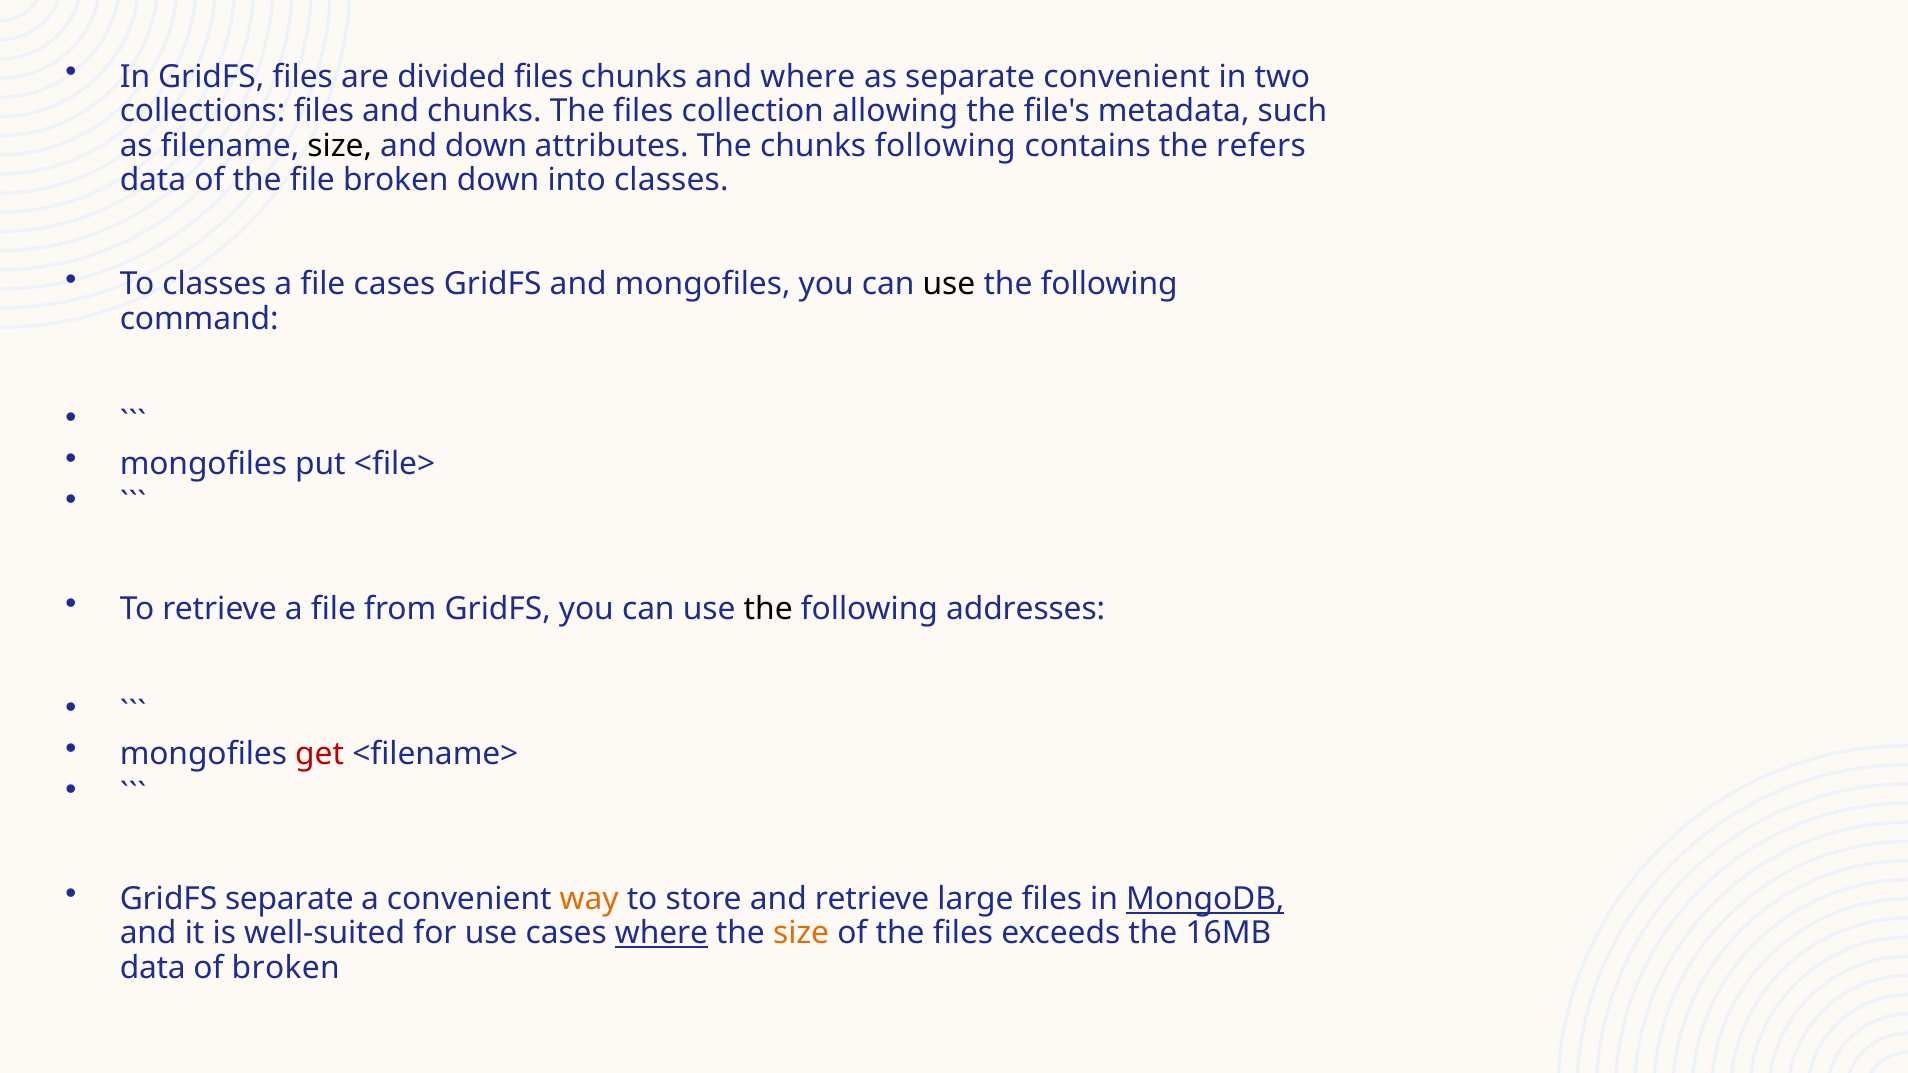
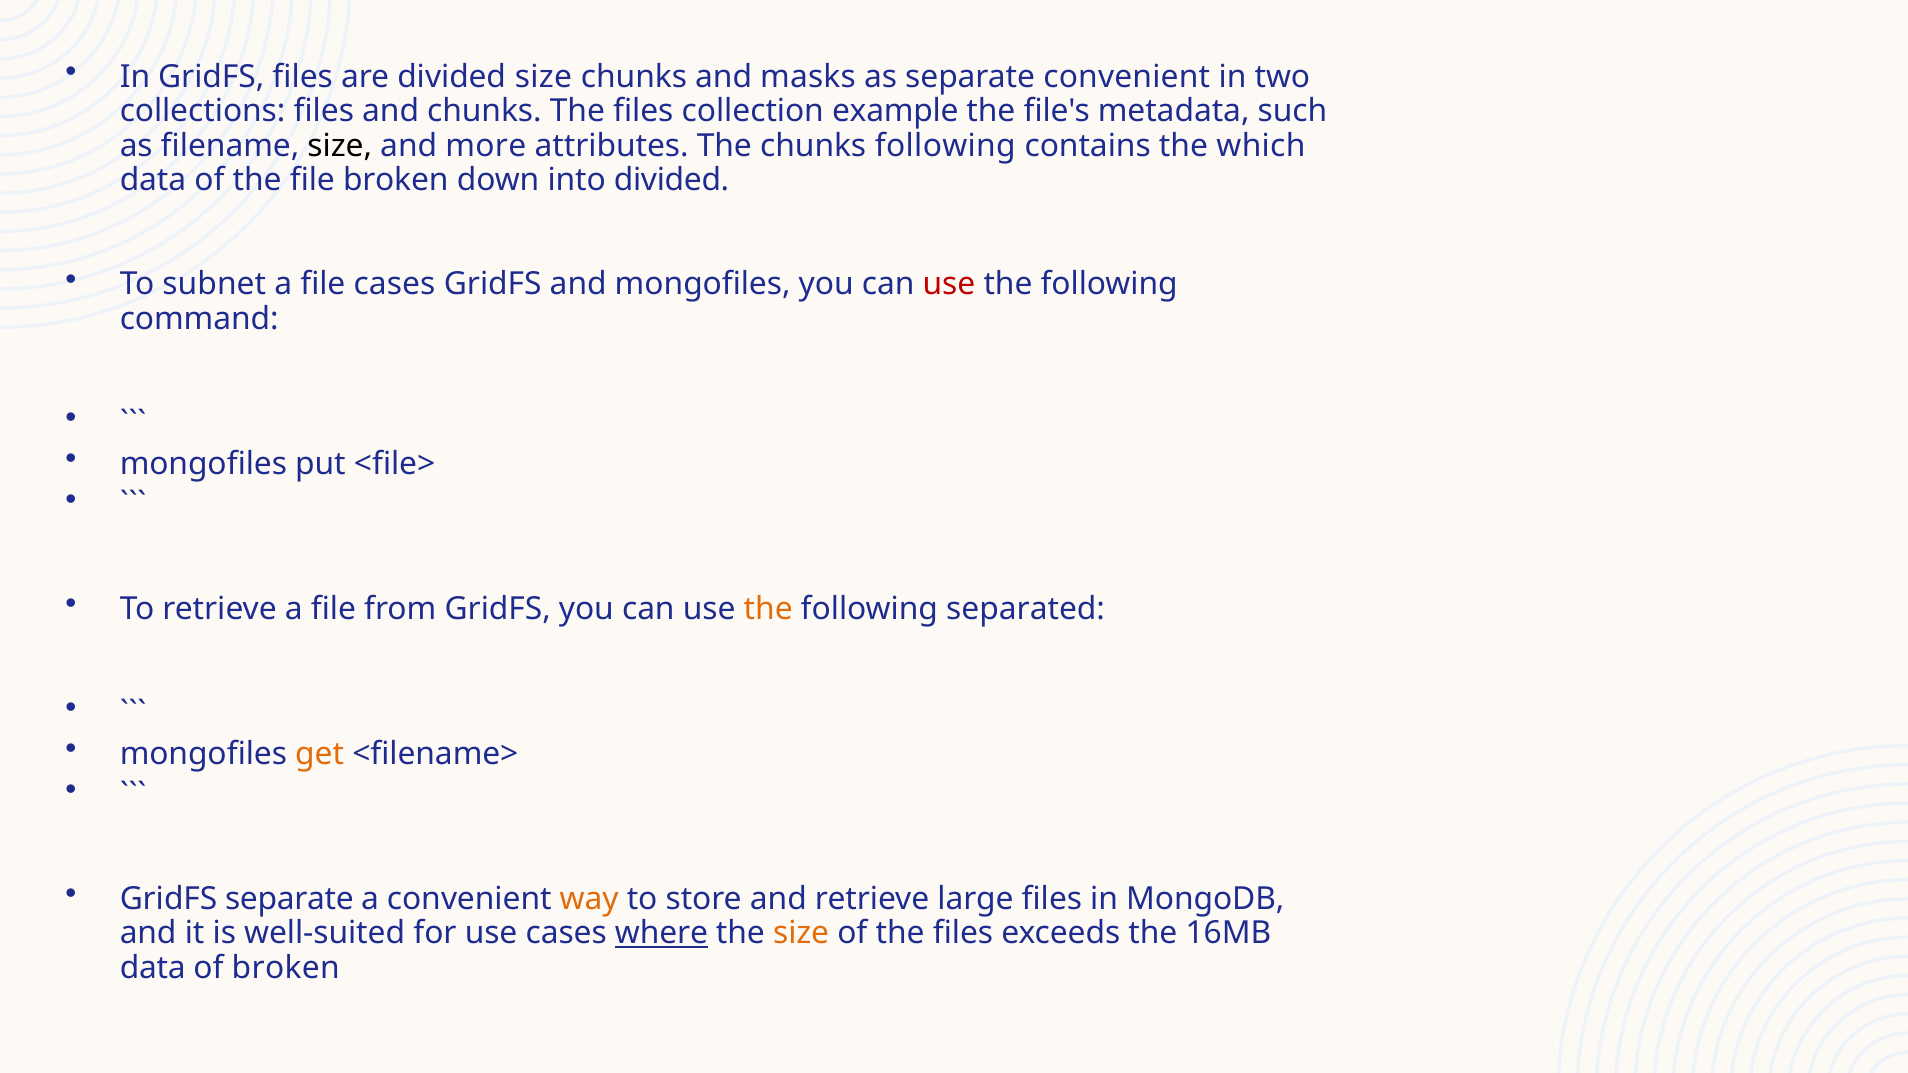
divided files: files -> size
and where: where -> masks
allowing: allowing -> example
and down: down -> more
refers: refers -> which
into classes: classes -> divided
To classes: classes -> subnet
use at (949, 284) colour: black -> red
the at (768, 609) colour: black -> orange
addresses: addresses -> separated
get colour: red -> orange
MongoDB underline: present -> none
